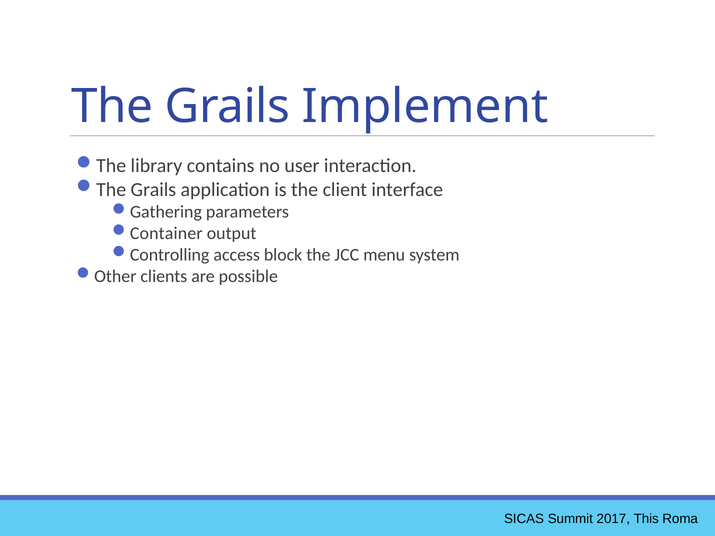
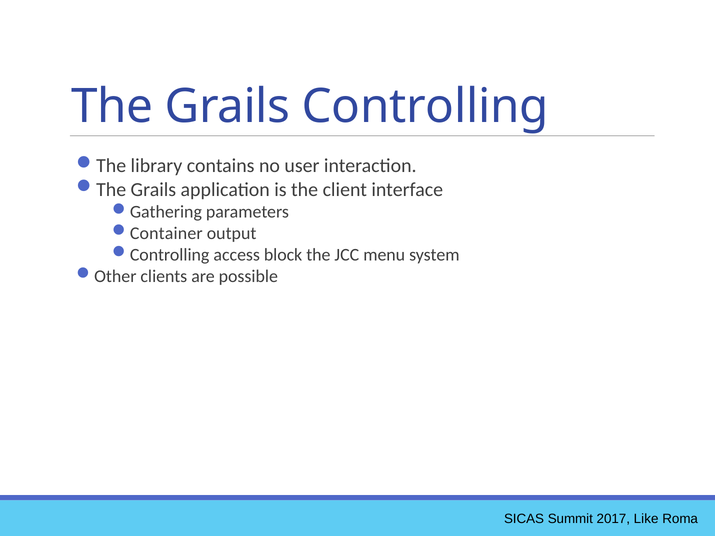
Grails Implement: Implement -> Controlling
This: This -> Like
